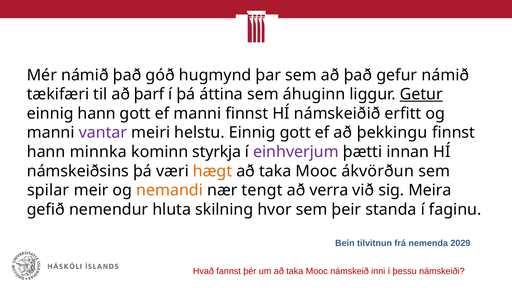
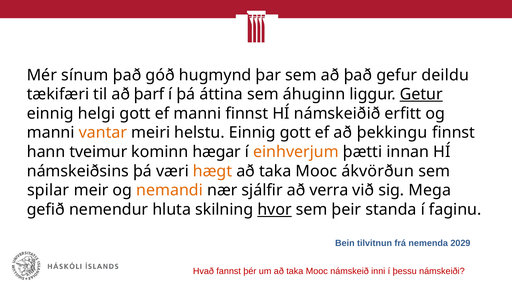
Mér námið: námið -> sínum
gefur námið: námið -> deildu
einnig hann: hann -> helgi
vantar colour: purple -> orange
minnka: minnka -> tveimur
styrkja: styrkja -> hægar
einhverjum colour: purple -> orange
tengt: tengt -> sjálfir
Meira: Meira -> Mega
hvor underline: none -> present
